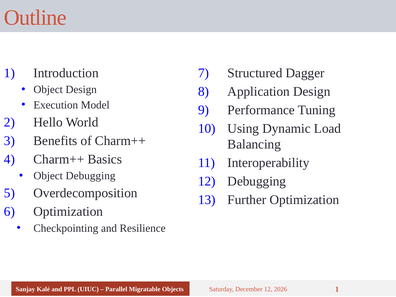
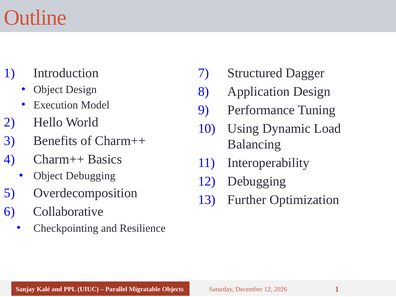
Optimization at (68, 212): Optimization -> Collaborative
